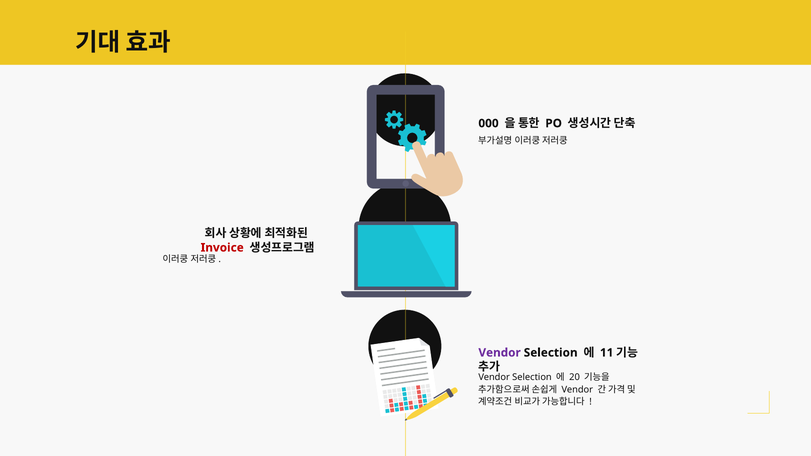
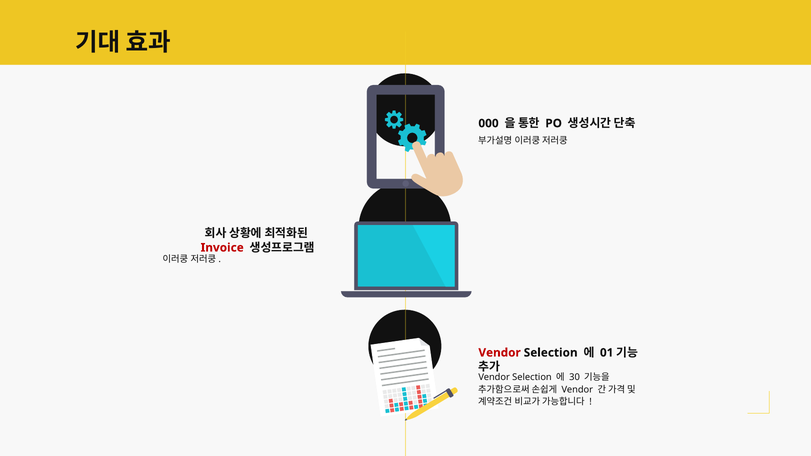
Vendor at (500, 353) colour: purple -> red
11: 11 -> 01
20: 20 -> 30
